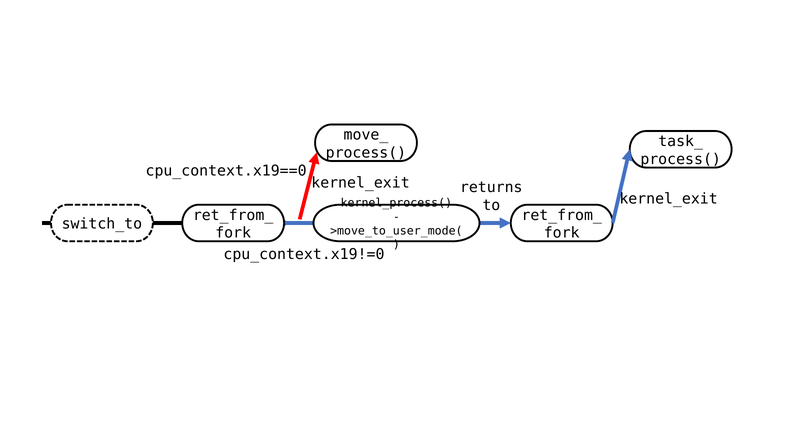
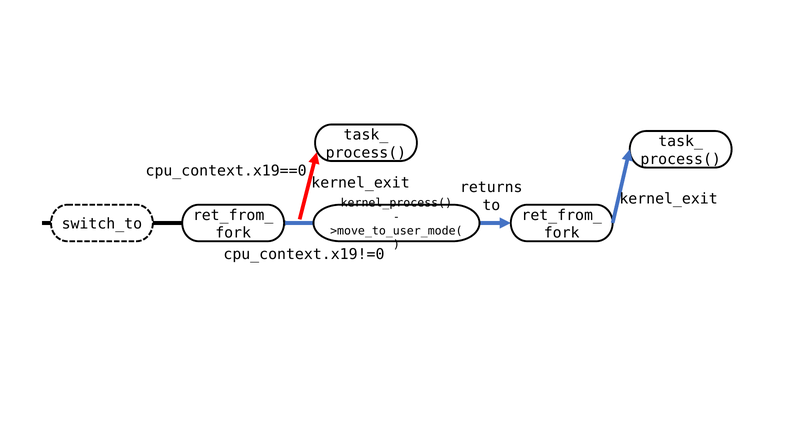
move_ at (366, 135): move_ -> task_
